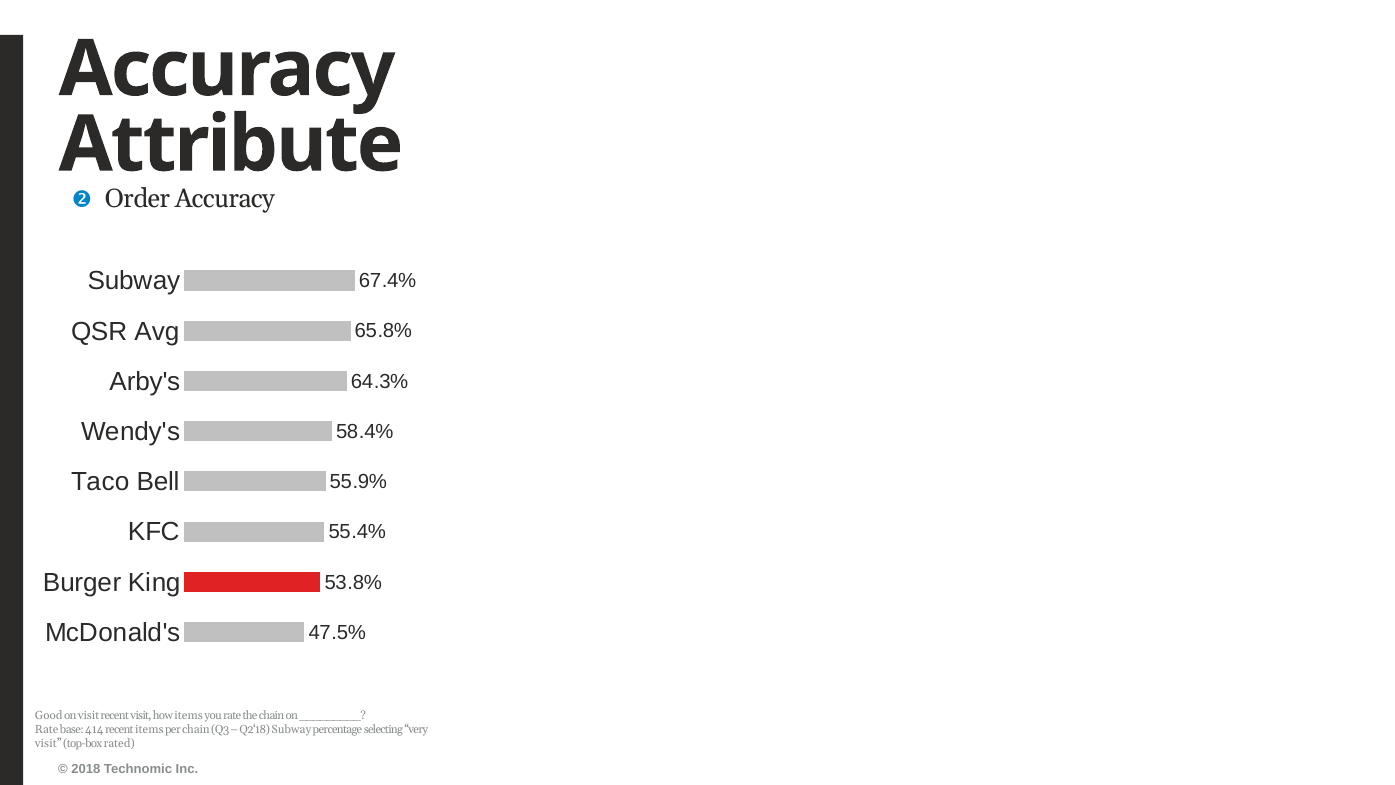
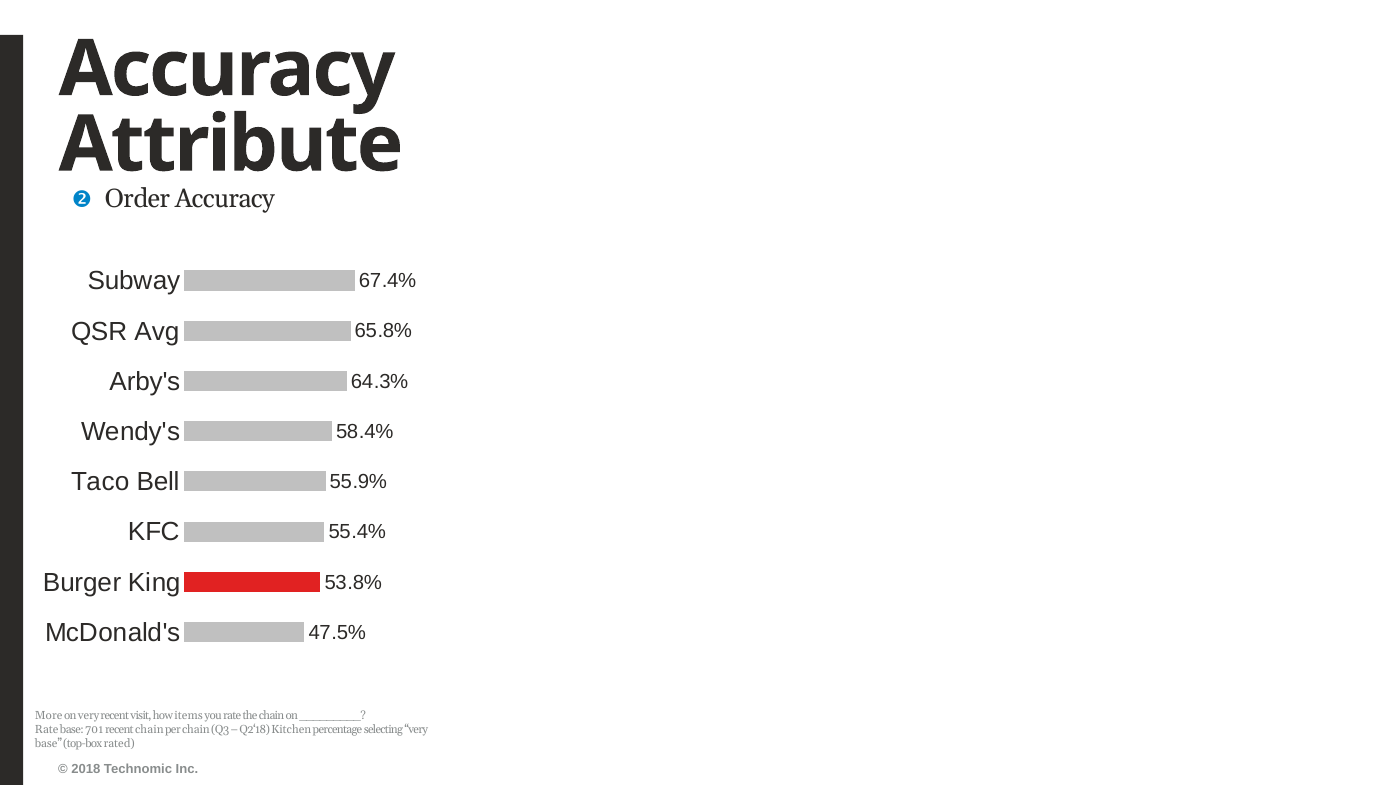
Good: Good -> More
on visit: visit -> very
414: 414 -> 701
recent items: items -> chain
Q2‘18 Subway: Subway -> Kitchen
visit at (48, 743): visit -> base
